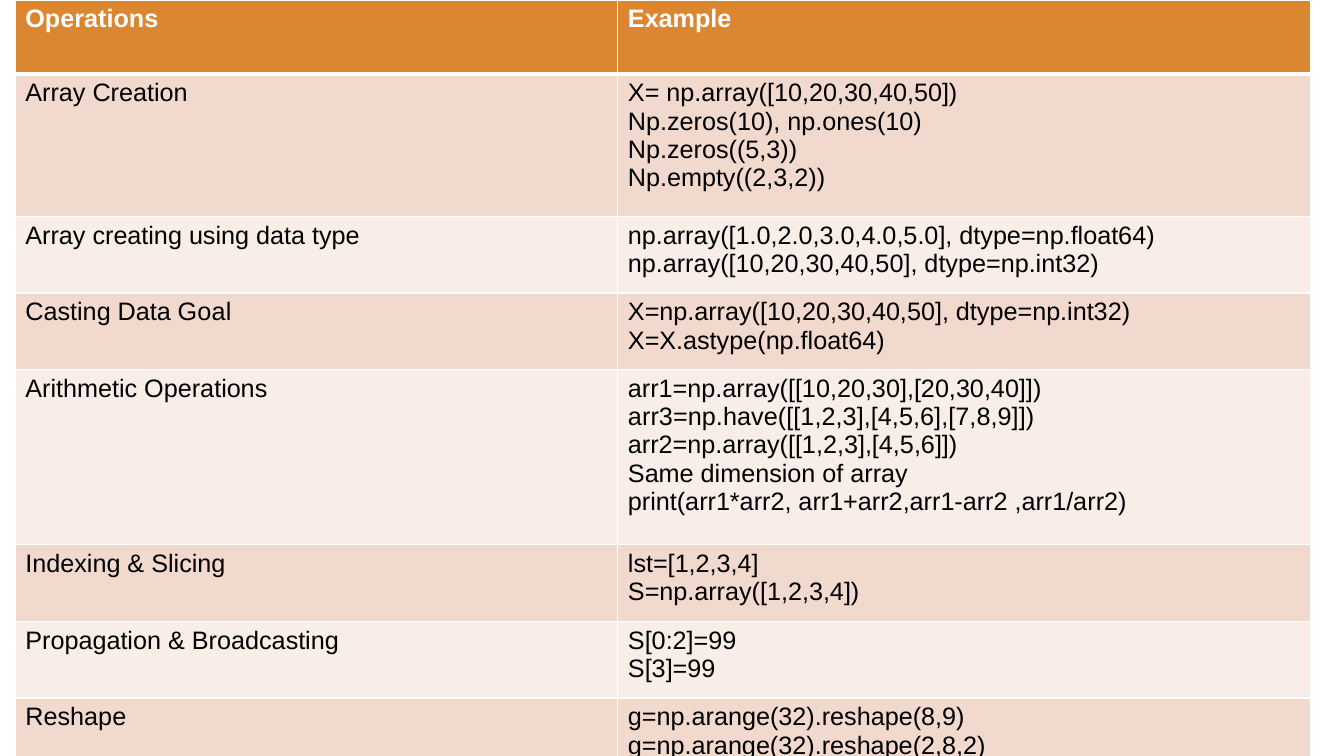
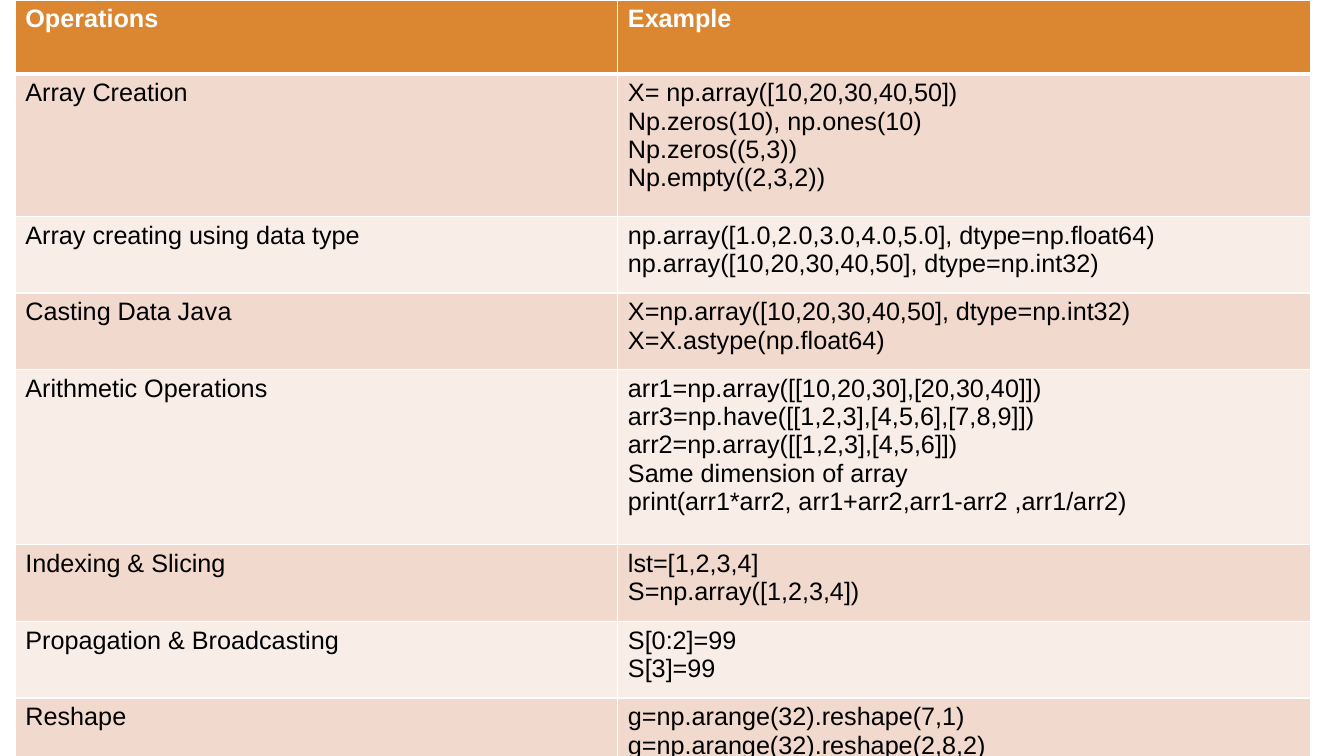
Goal: Goal -> Java
g=np.arange(32).reshape(8,9: g=np.arange(32).reshape(8,9 -> g=np.arange(32).reshape(7,1
